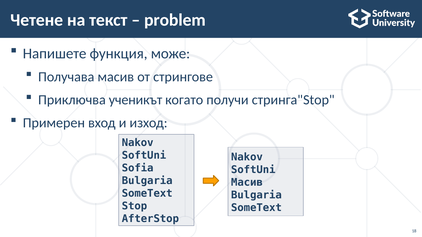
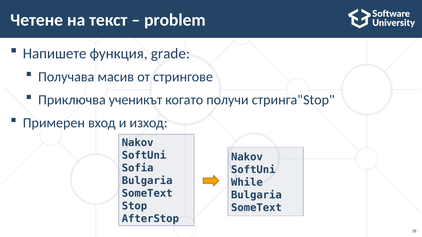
може: може -> grade
Масив at (247, 183): Масив -> While
